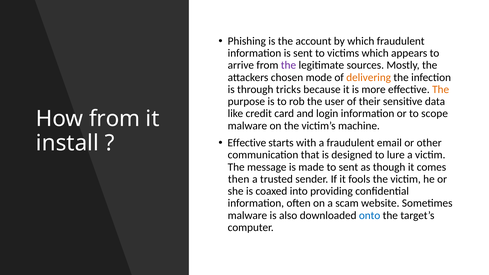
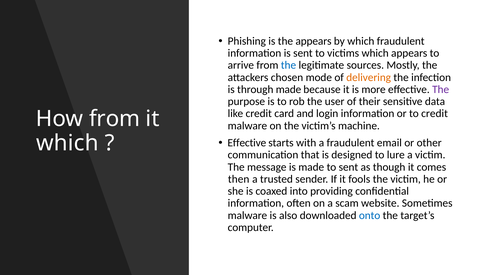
the account: account -> appears
the at (288, 65) colour: purple -> blue
through tricks: tricks -> made
The at (441, 89) colour: orange -> purple
to scope: scope -> credit
install at (67, 143): install -> which
